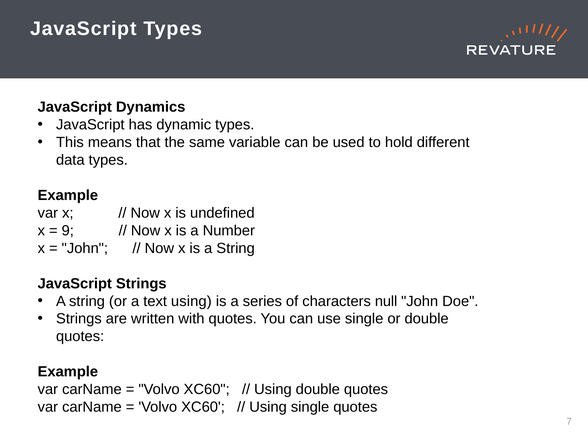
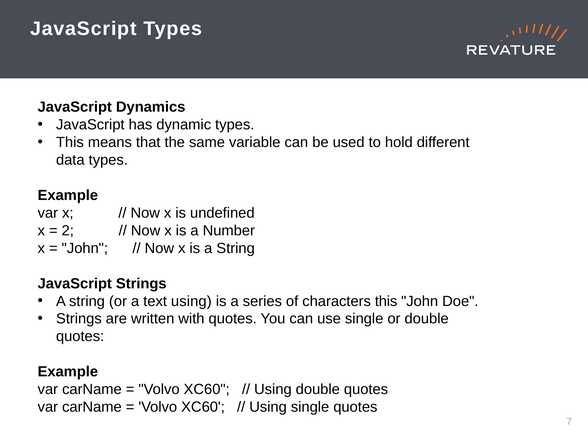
9: 9 -> 2
characters null: null -> this
